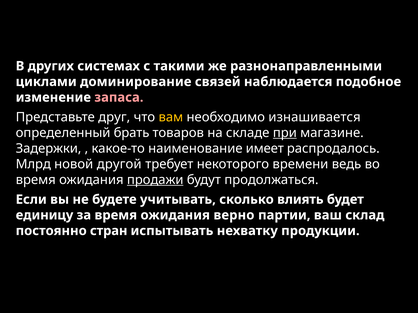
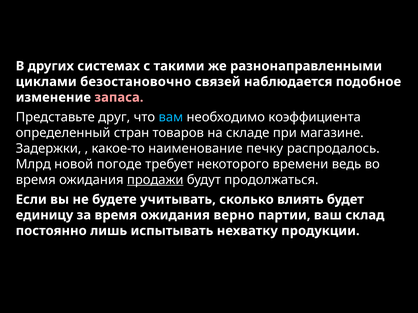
доминирование: доминирование -> безостановочно
вам colour: yellow -> light blue
изнашивается: изнашивается -> коэффициента
брать: брать -> стран
при underline: present -> none
имеет: имеет -> печку
другой: другой -> погоде
стран: стран -> лишь
